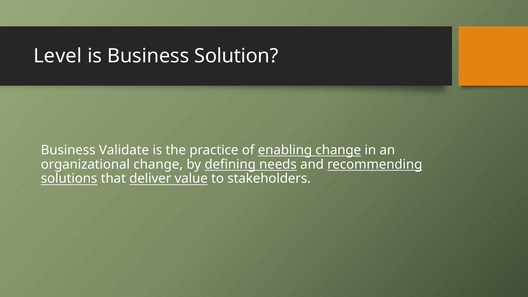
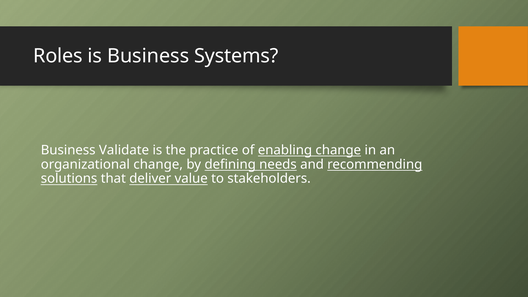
Level: Level -> Roles
Solution: Solution -> Systems
